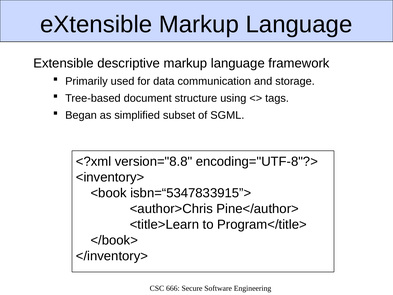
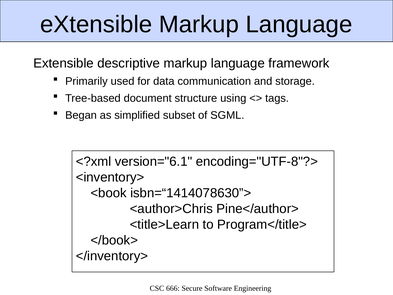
version="8.8: version="8.8 -> version="6.1
isbn=“5347833915”>: isbn=“5347833915”> -> isbn=“1414078630”>
